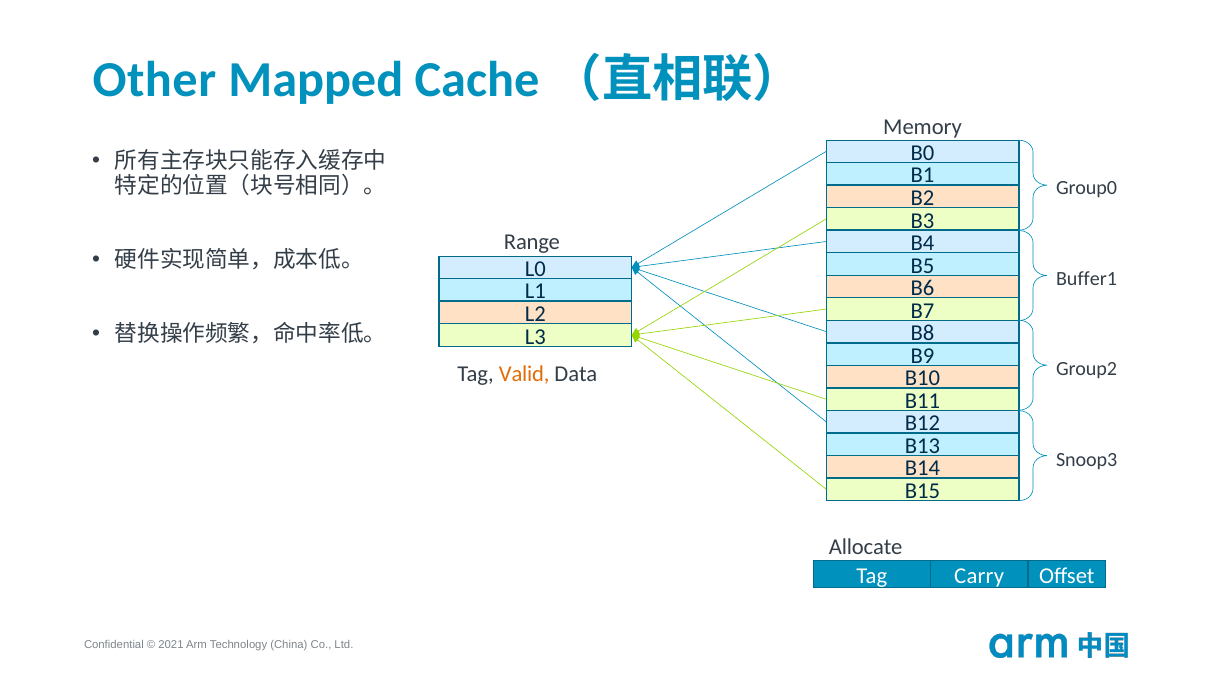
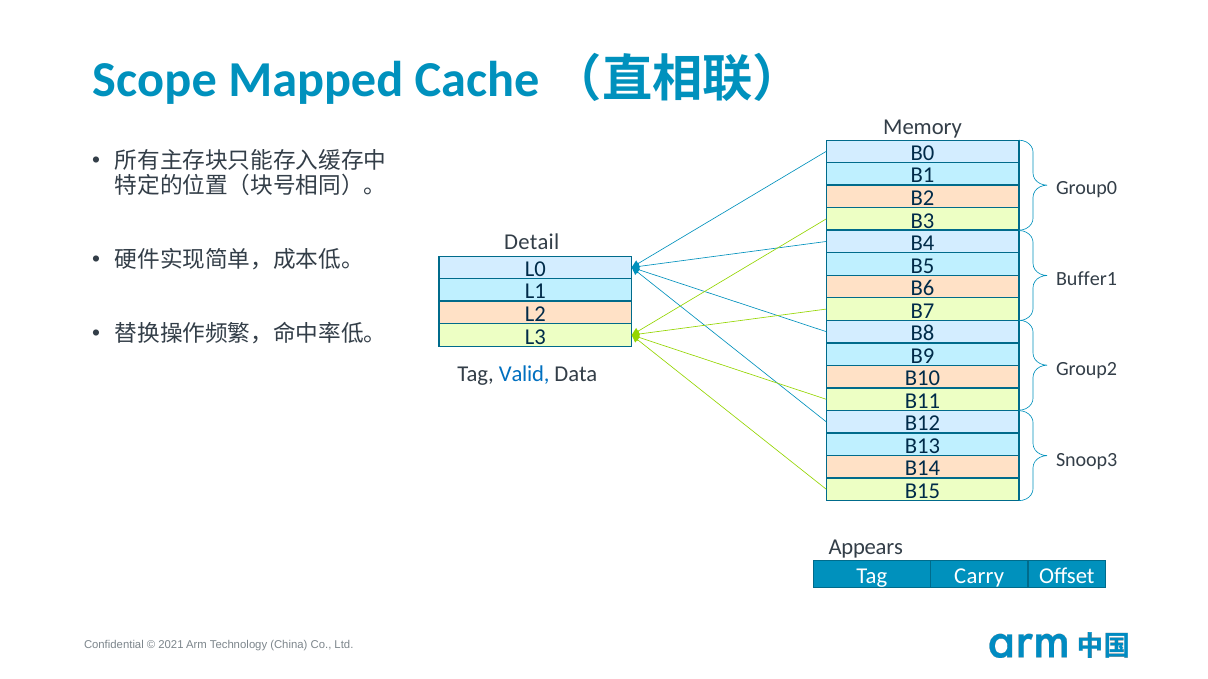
Other: Other -> Scope
Range: Range -> Detail
Valid colour: orange -> blue
Allocate: Allocate -> Appears
